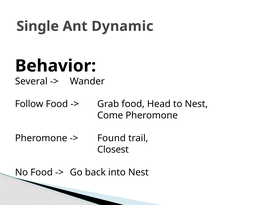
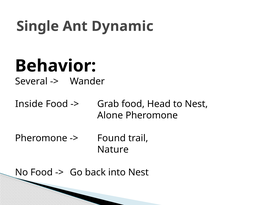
Follow: Follow -> Inside
Come: Come -> Alone
Closest: Closest -> Nature
